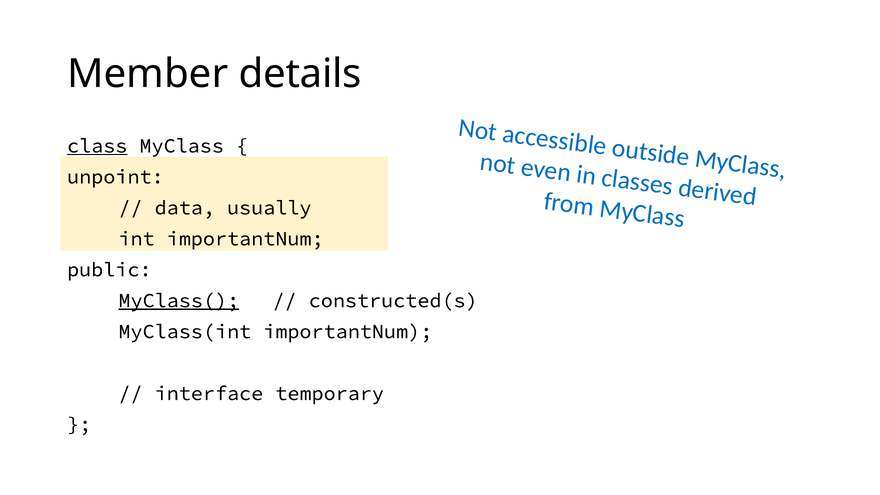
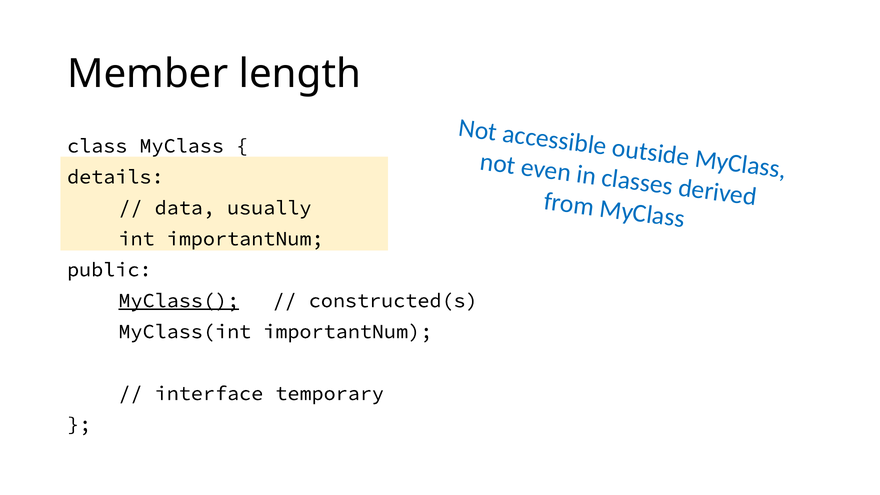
details: details -> length
class underline: present -> none
unpoint: unpoint -> details
